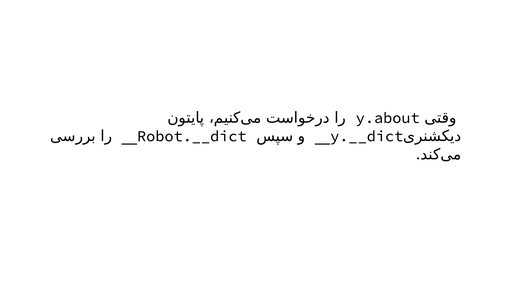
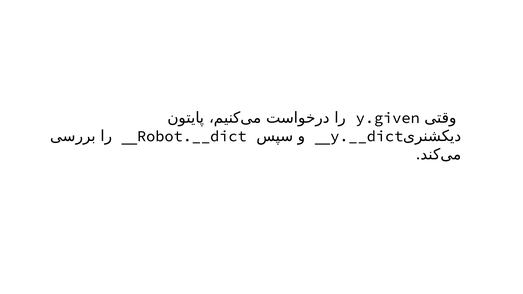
y.about: y.about -> y.given
